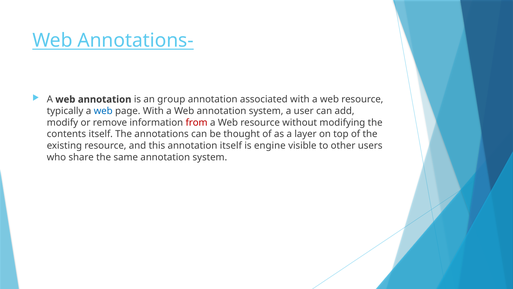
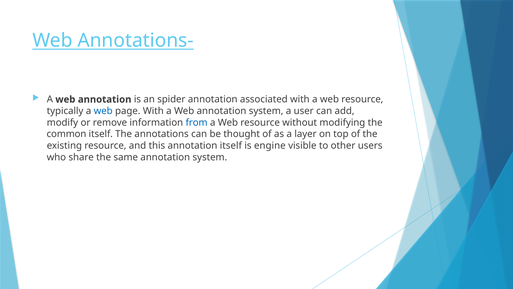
group: group -> spider
from colour: red -> blue
contents: contents -> common
